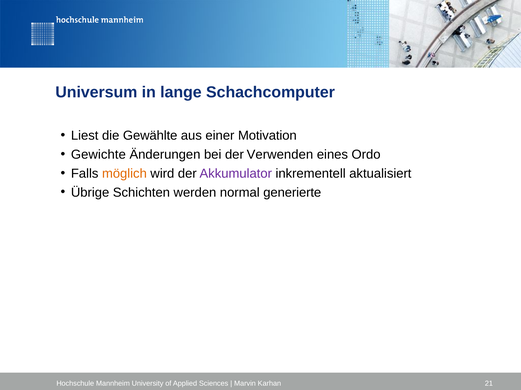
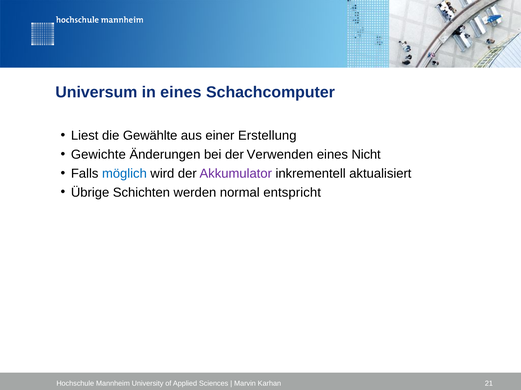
in lange: lange -> eines
Motivation: Motivation -> Erstellung
Ordo: Ordo -> Nicht
möglich colour: orange -> blue
generierte: generierte -> entspricht
